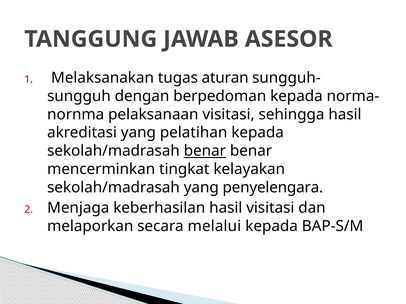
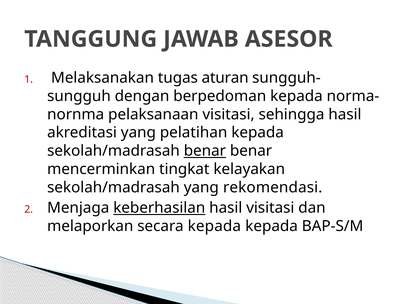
penyelengara: penyelengara -> rekomendasi
keberhasilan underline: none -> present
secara melalui: melalui -> kepada
